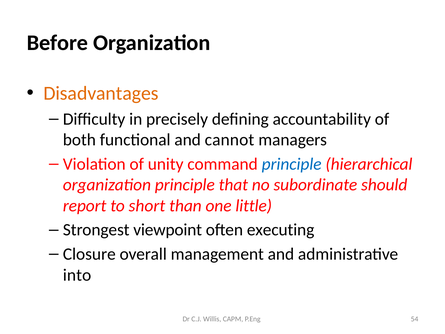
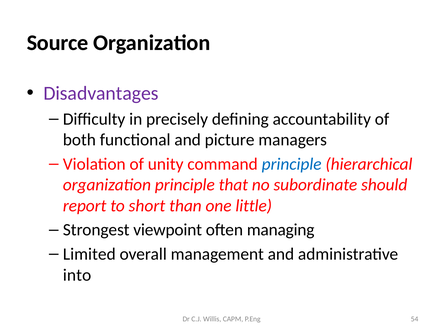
Before: Before -> Source
Disadvantages colour: orange -> purple
cannot: cannot -> picture
executing: executing -> managing
Closure: Closure -> Limited
